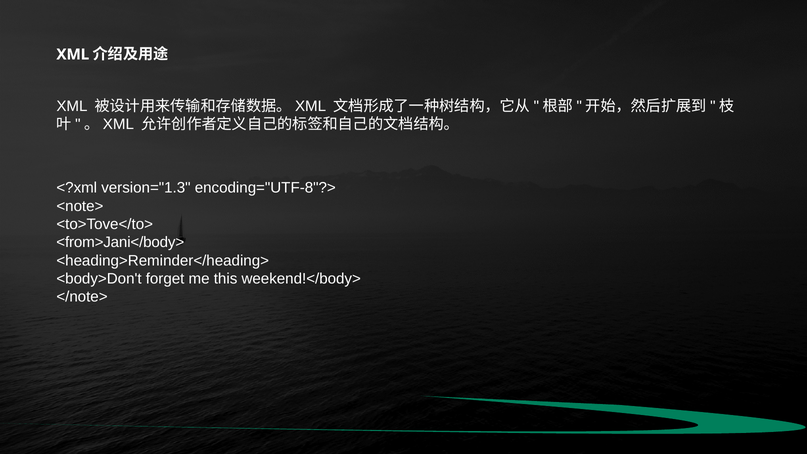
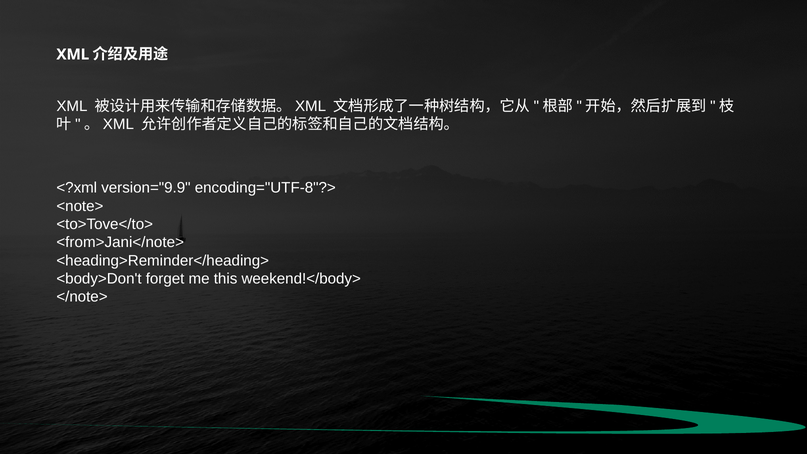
version="1.3: version="1.3 -> version="9.9
<from>Jani</body>: <from>Jani</body> -> <from>Jani</note>
